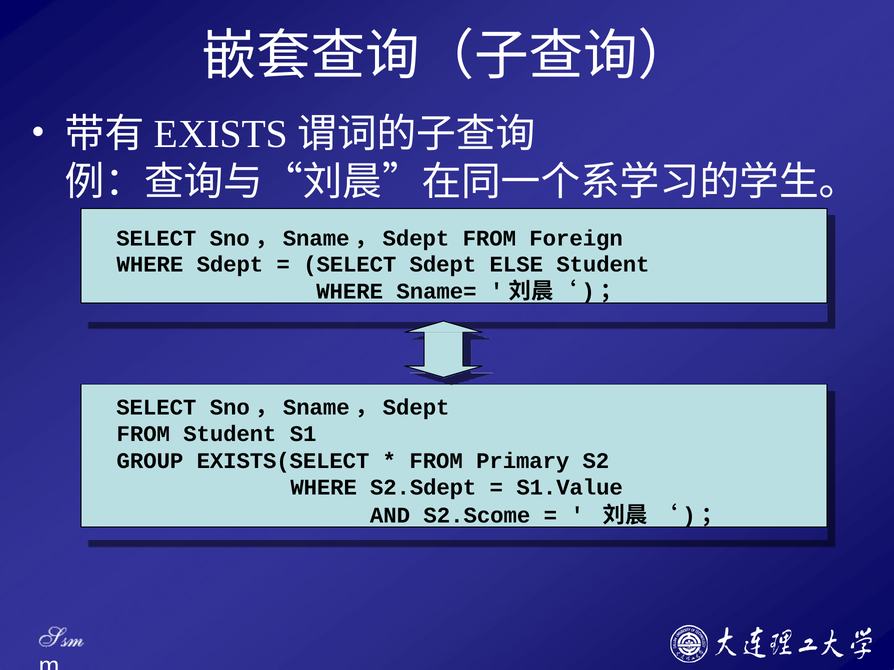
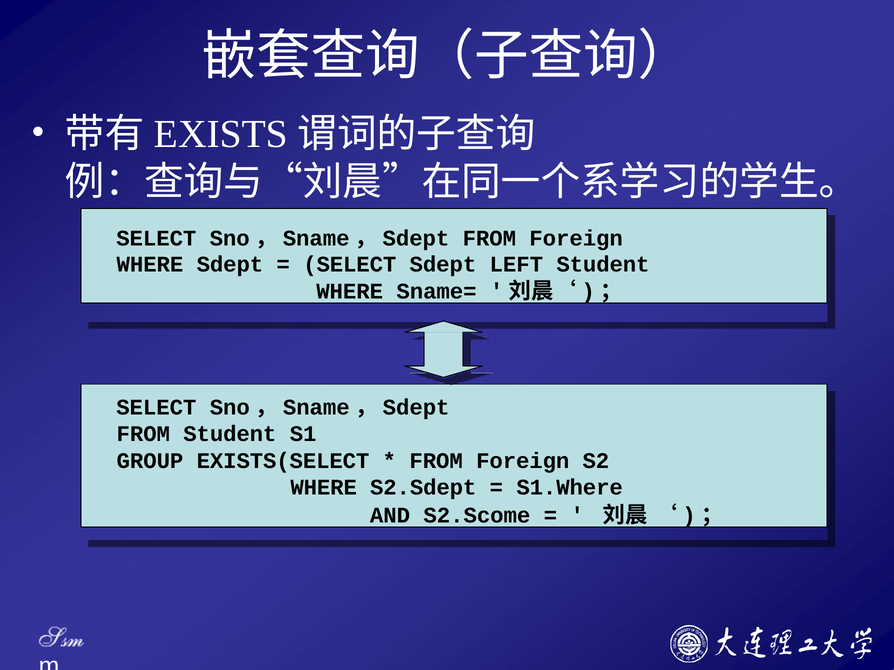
ELSE: ELSE -> LEFT
Primary at (523, 461): Primary -> Foreign
S1.Value: S1.Value -> S1.Where
